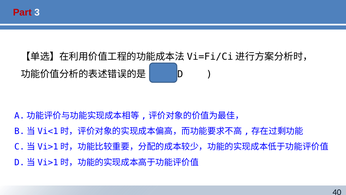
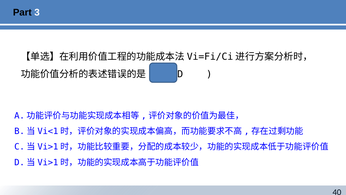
Part colour: red -> black
